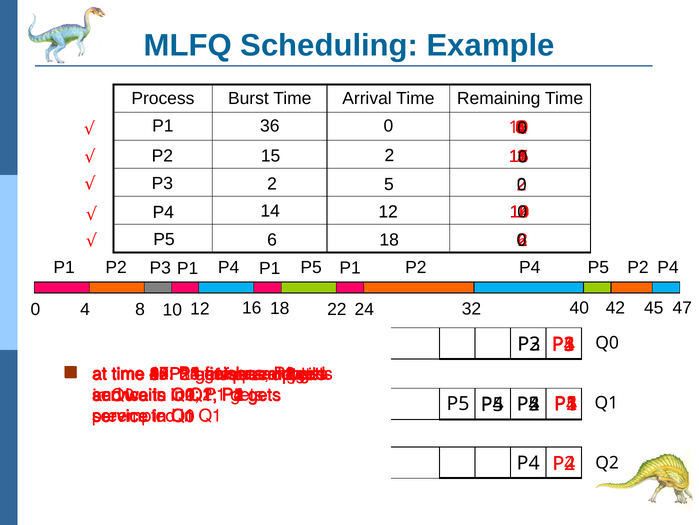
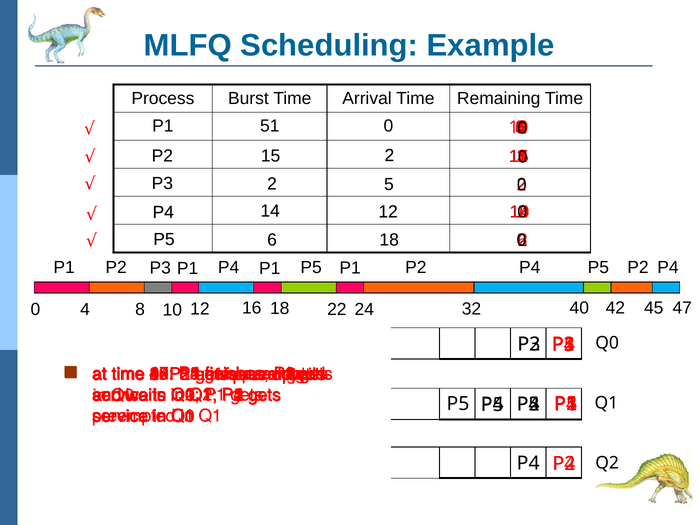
36: 36 -> 51
